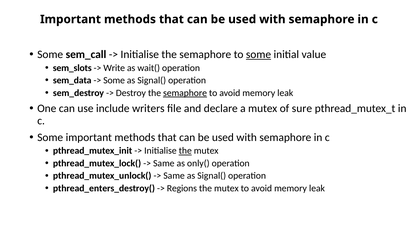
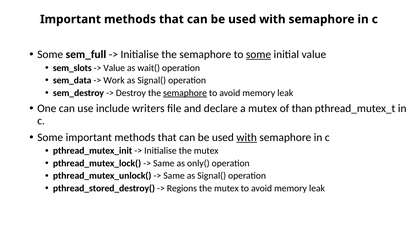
sem_call: sem_call -> sem_full
Write at (114, 68): Write -> Value
Some at (114, 80): Some -> Work
sure: sure -> than
with at (247, 137) underline: none -> present
the at (185, 151) underline: present -> none
pthread_enters_destroy(: pthread_enters_destroy( -> pthread_stored_destroy(
